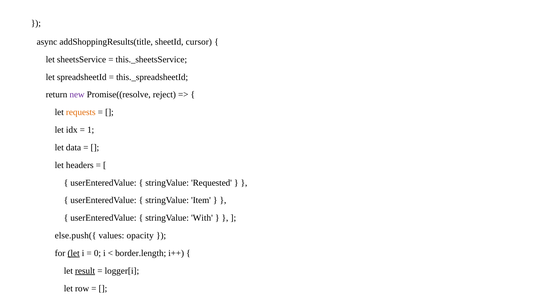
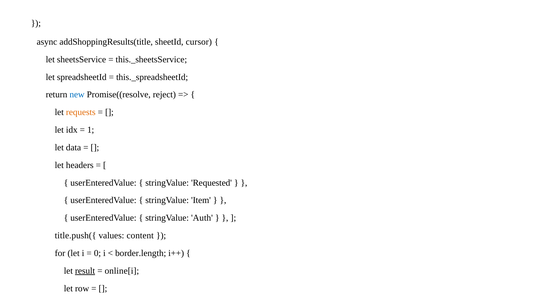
new colour: purple -> blue
With: With -> Auth
else.push({: else.push({ -> title.push({
opacity: opacity -> content
let at (74, 253) underline: present -> none
logger[i: logger[i -> online[i
